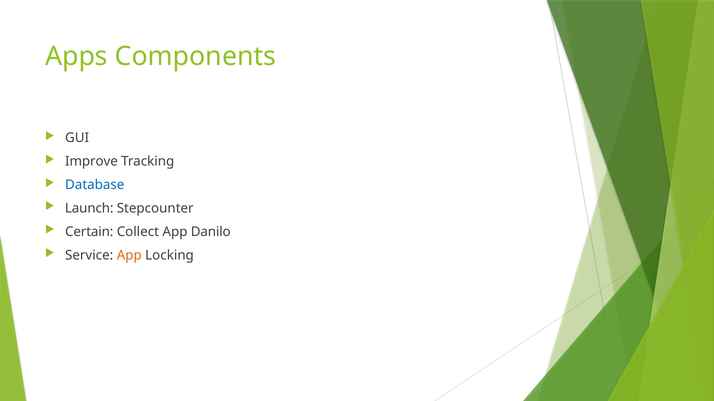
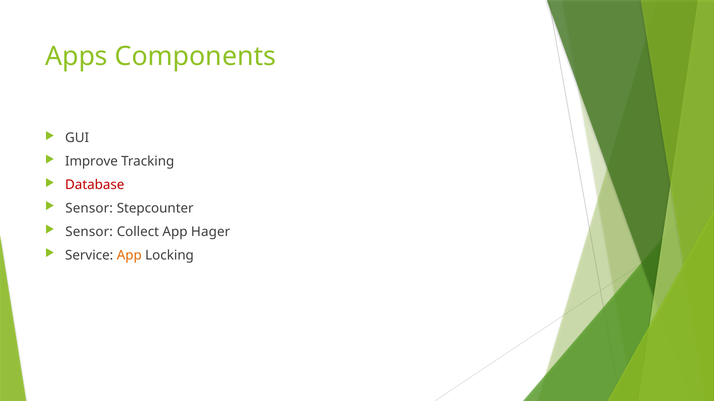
Database colour: blue -> red
Launch at (89, 209): Launch -> Sensor
Certain at (89, 232): Certain -> Sensor
Danilo: Danilo -> Hager
